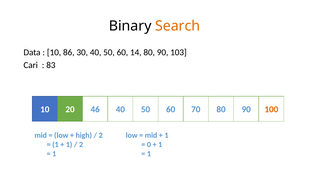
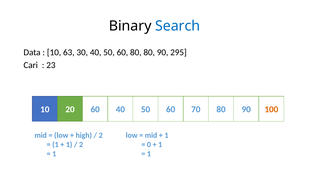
Search colour: orange -> blue
86: 86 -> 63
60 14: 14 -> 80
103: 103 -> 295
83: 83 -> 23
20 46: 46 -> 60
